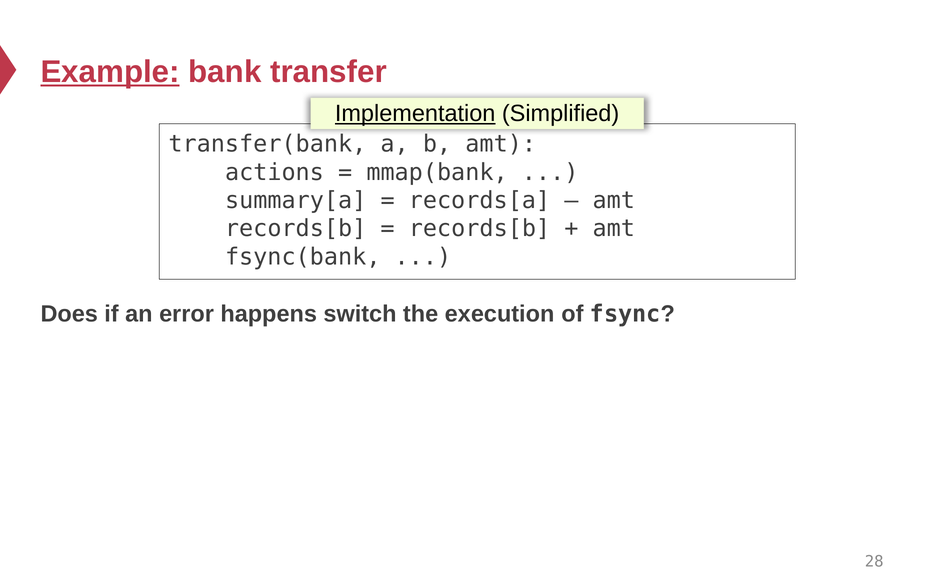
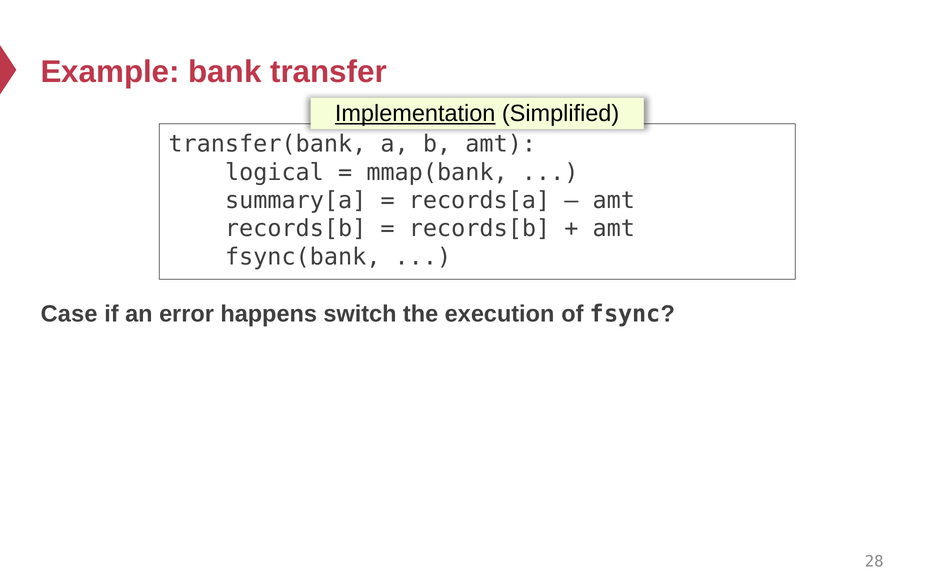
Example underline: present -> none
actions: actions -> logical
Does: Does -> Case
